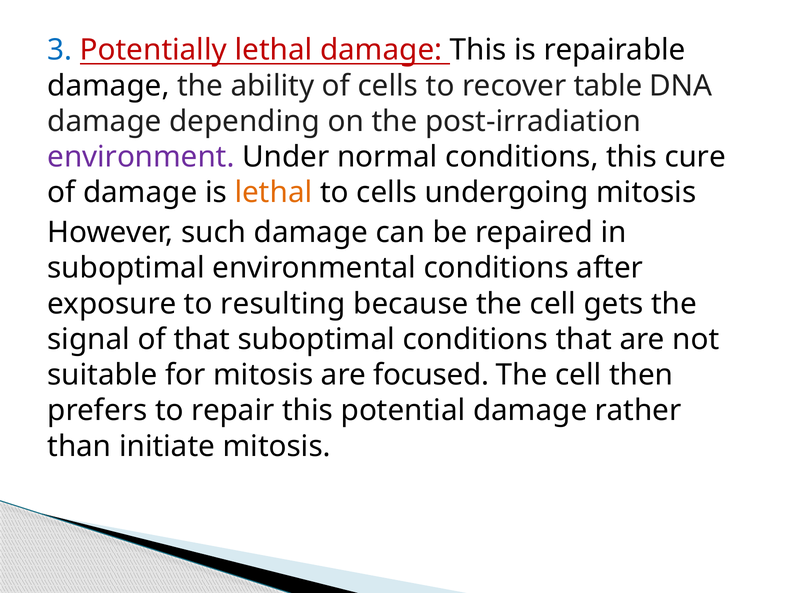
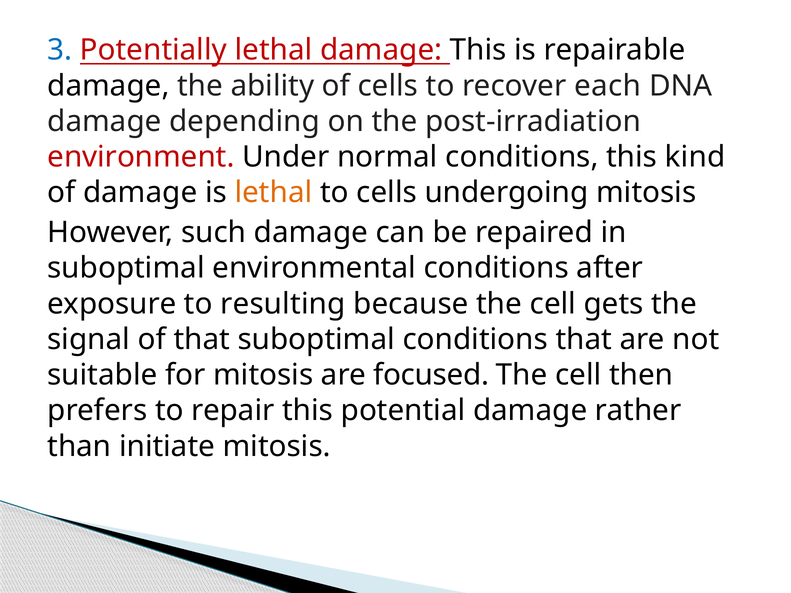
table: table -> each
environment colour: purple -> red
cure: cure -> kind
